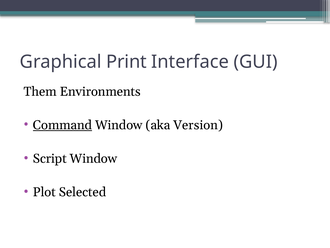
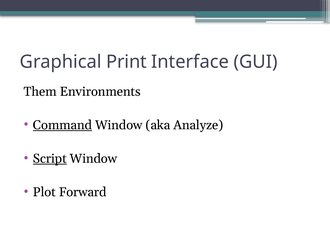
Version: Version -> Analyze
Script underline: none -> present
Selected: Selected -> Forward
